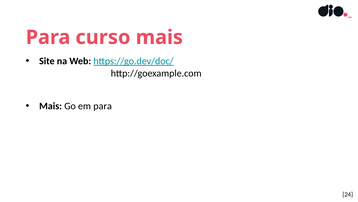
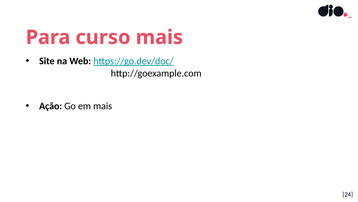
Mais at (51, 106): Mais -> Ação
em para: para -> mais
